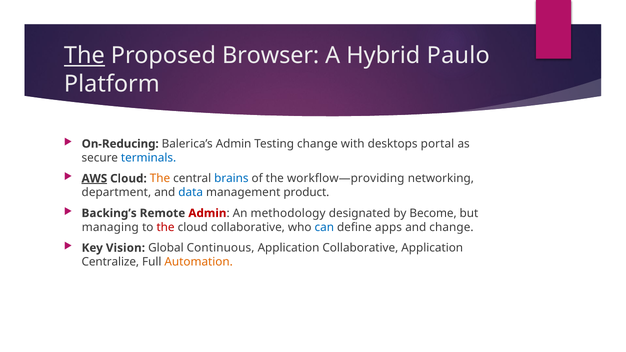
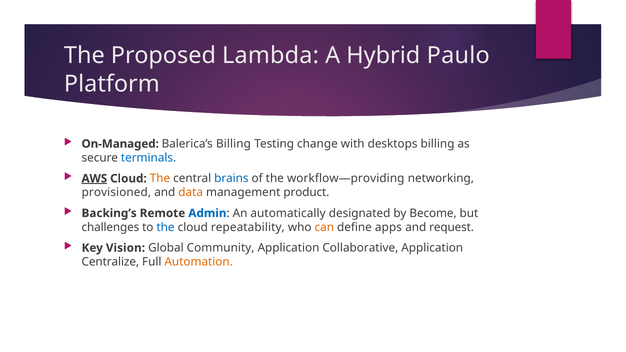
The at (84, 56) underline: present -> none
Browser: Browser -> Lambda
On-Reducing: On-Reducing -> On-Managed
Balerica’s Admin: Admin -> Billing
desktops portal: portal -> billing
department: department -> provisioned
data colour: blue -> orange
Admin at (207, 213) colour: red -> blue
methodology: methodology -> automatically
managing: managing -> challenges
the at (166, 227) colour: red -> blue
cloud collaborative: collaborative -> repeatability
can colour: blue -> orange
and change: change -> request
Continuous: Continuous -> Community
